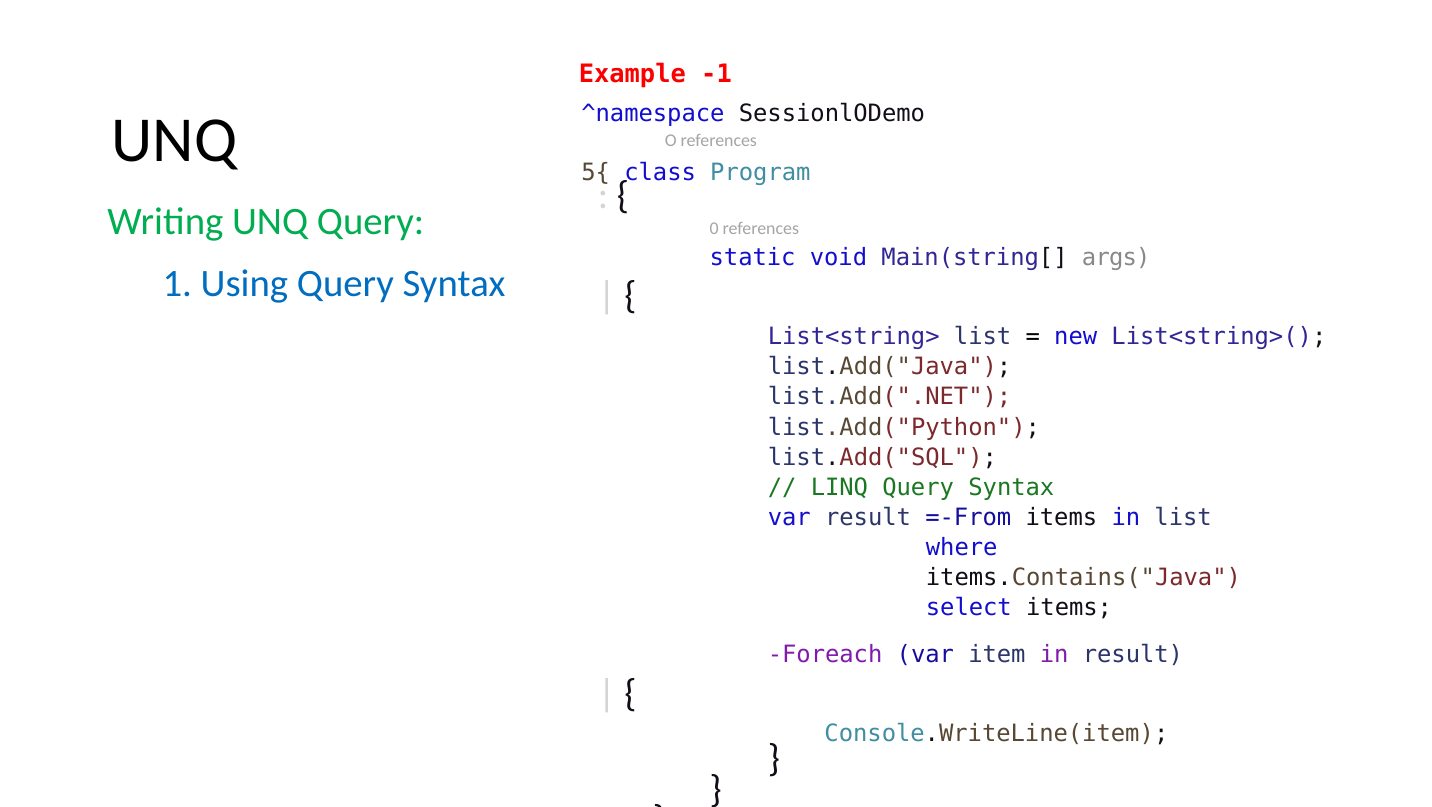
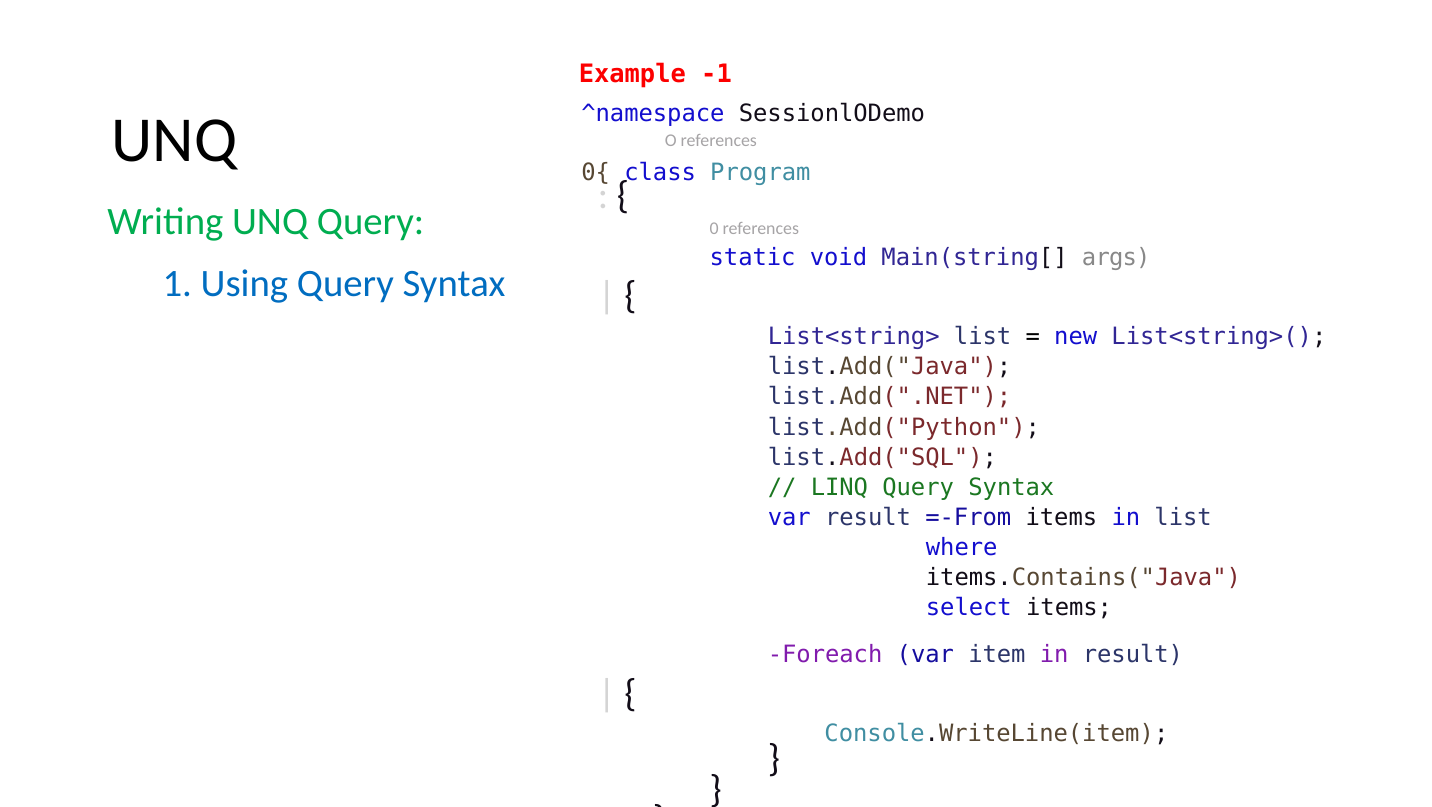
5{: 5{ -> 0{
